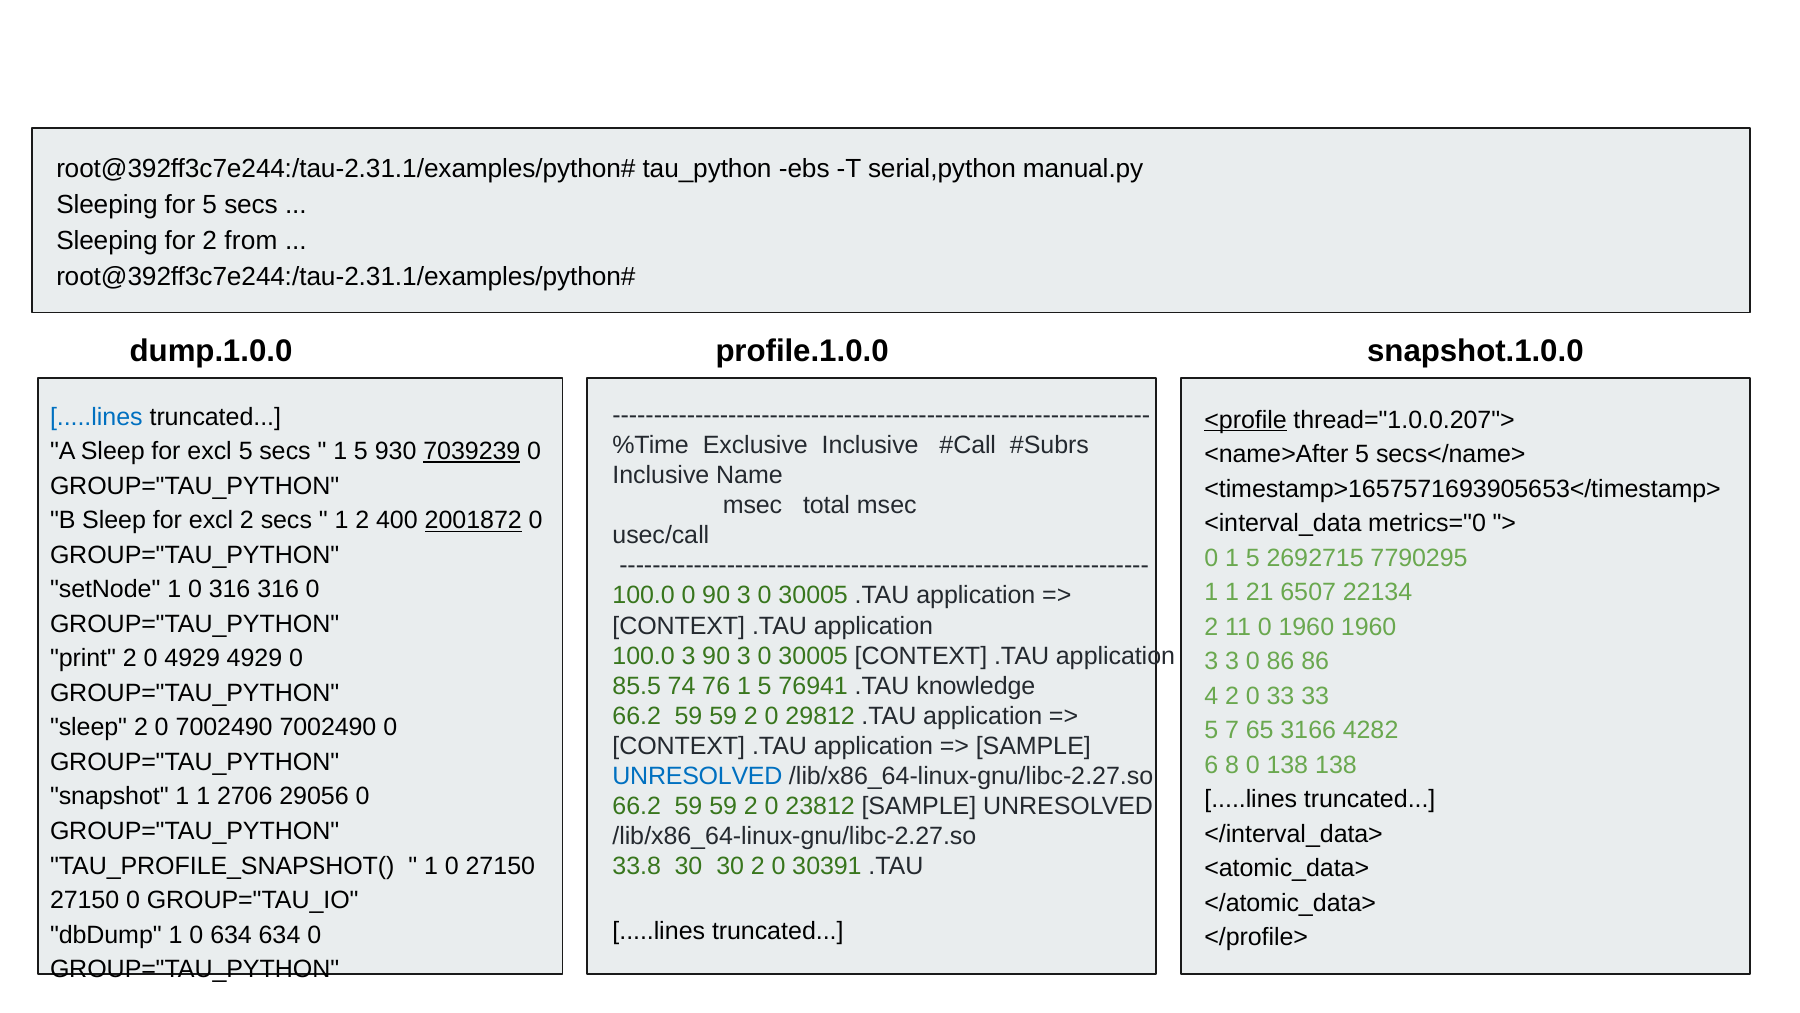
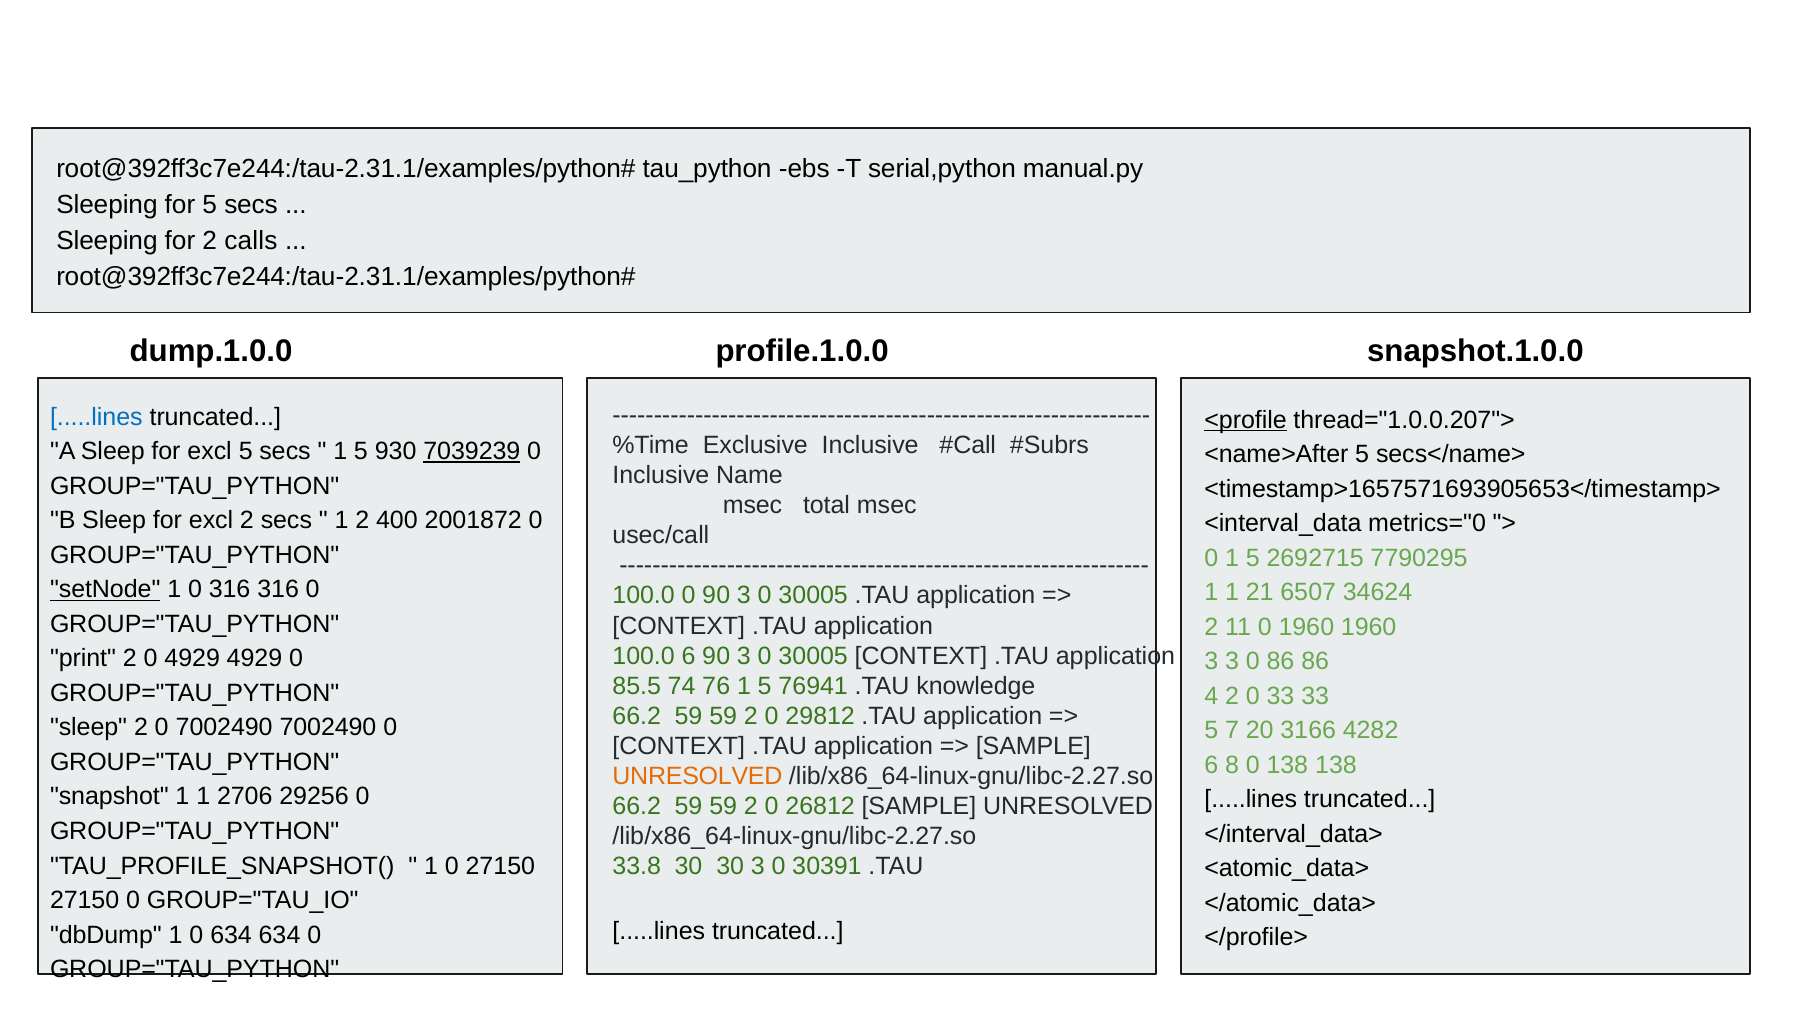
from: from -> calls
2001872 underline: present -> none
setNode underline: none -> present
22134: 22134 -> 34624
100.0 3: 3 -> 6
65: 65 -> 20
UNRESOLVED at (697, 776) colour: blue -> orange
29056: 29056 -> 29256
23812: 23812 -> 26812
30 2: 2 -> 3
